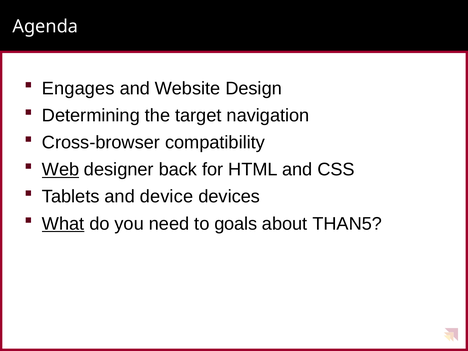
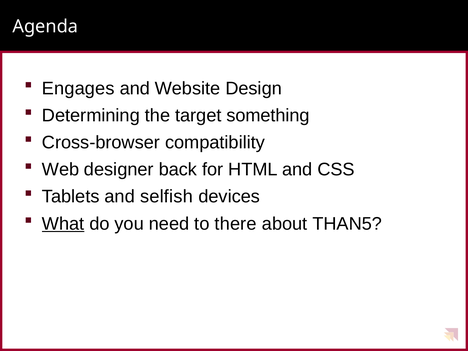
navigation: navigation -> something
Web underline: present -> none
device: device -> selfish
goals: goals -> there
